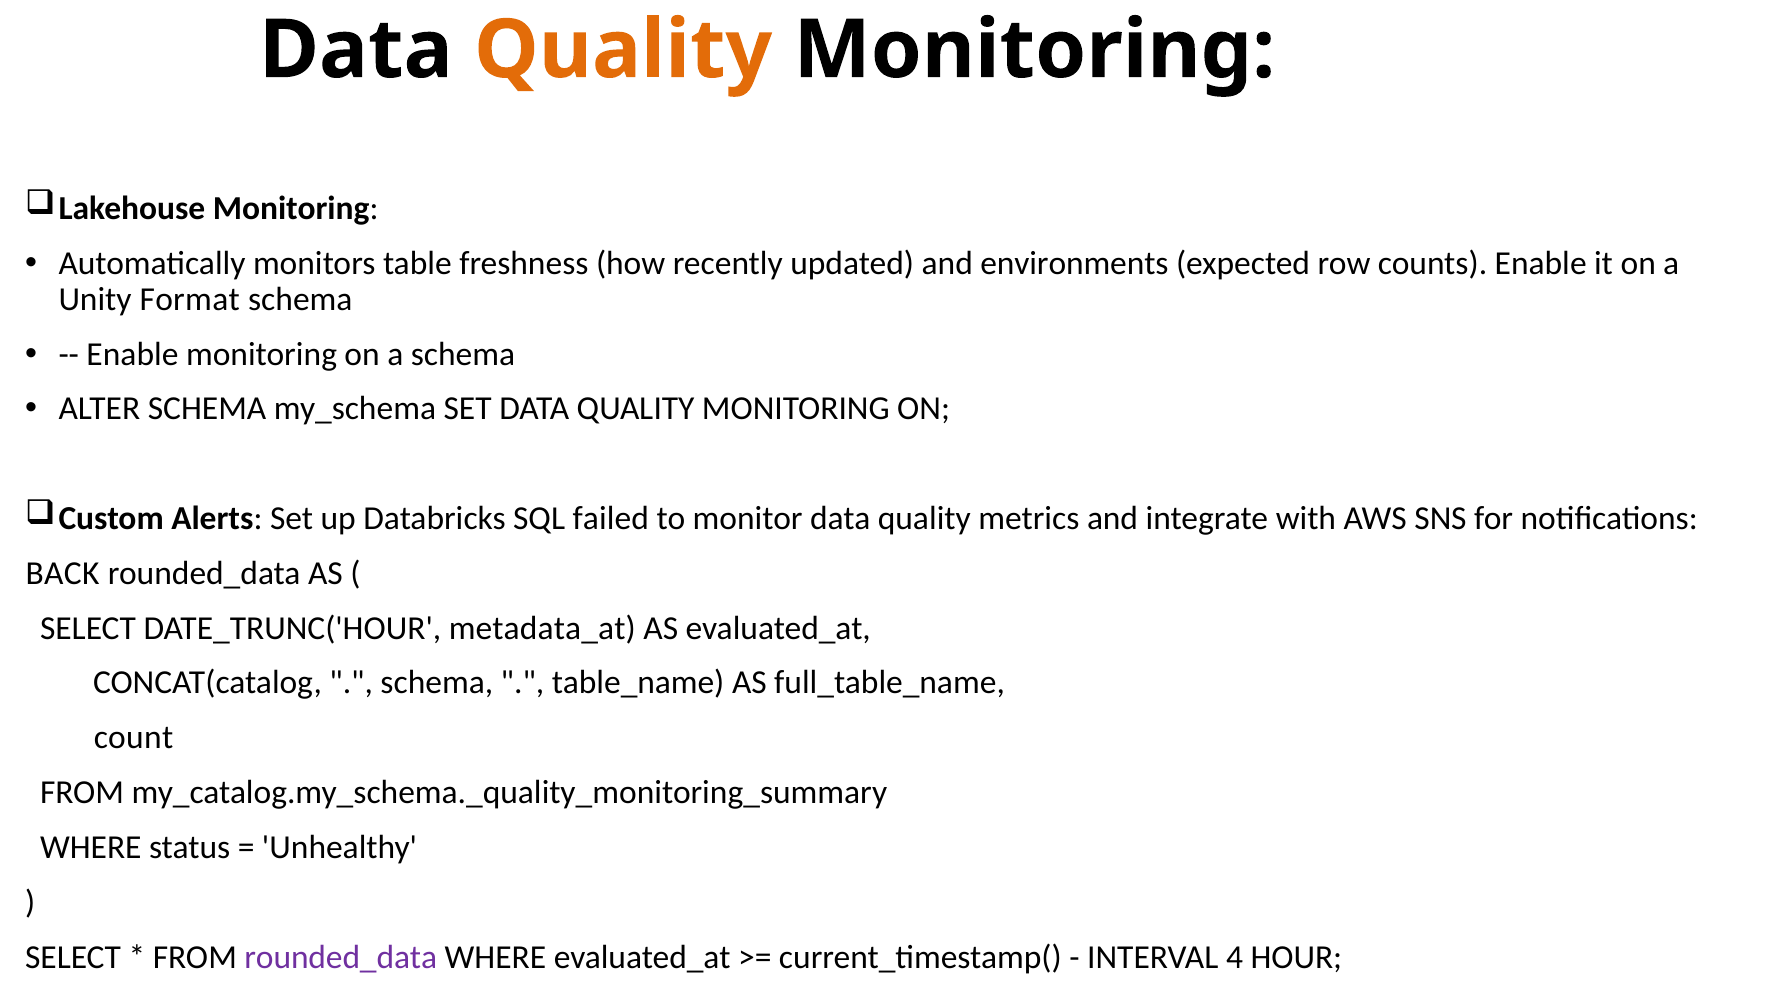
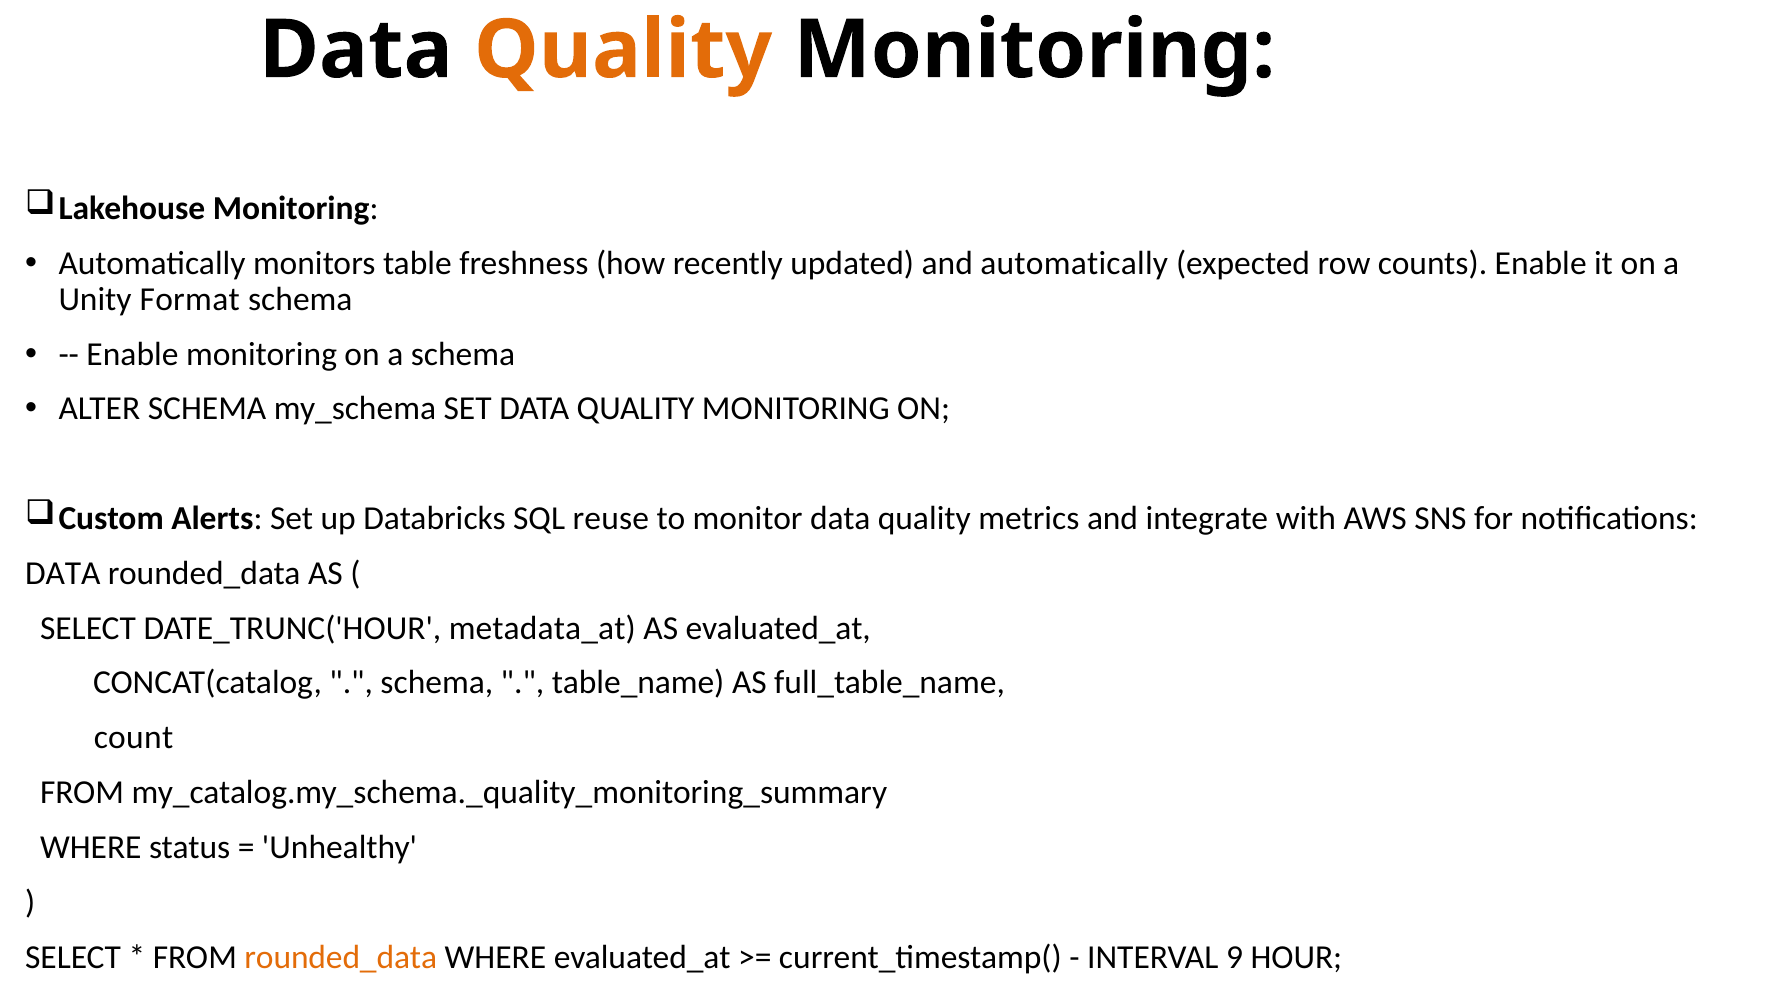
and environments: environments -> automatically
failed: failed -> reuse
BACK at (63, 573): BACK -> DATA
rounded_data at (341, 957) colour: purple -> orange
4: 4 -> 9
